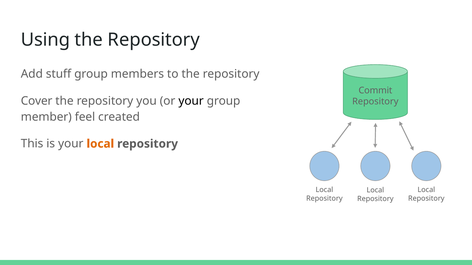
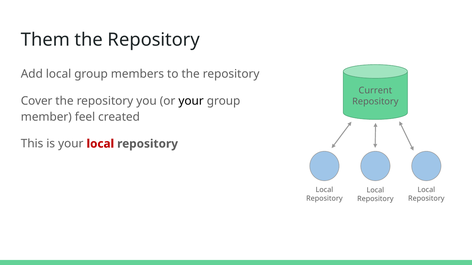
Using: Using -> Them
Add stuff: stuff -> local
Commit: Commit -> Current
local at (100, 144) colour: orange -> red
